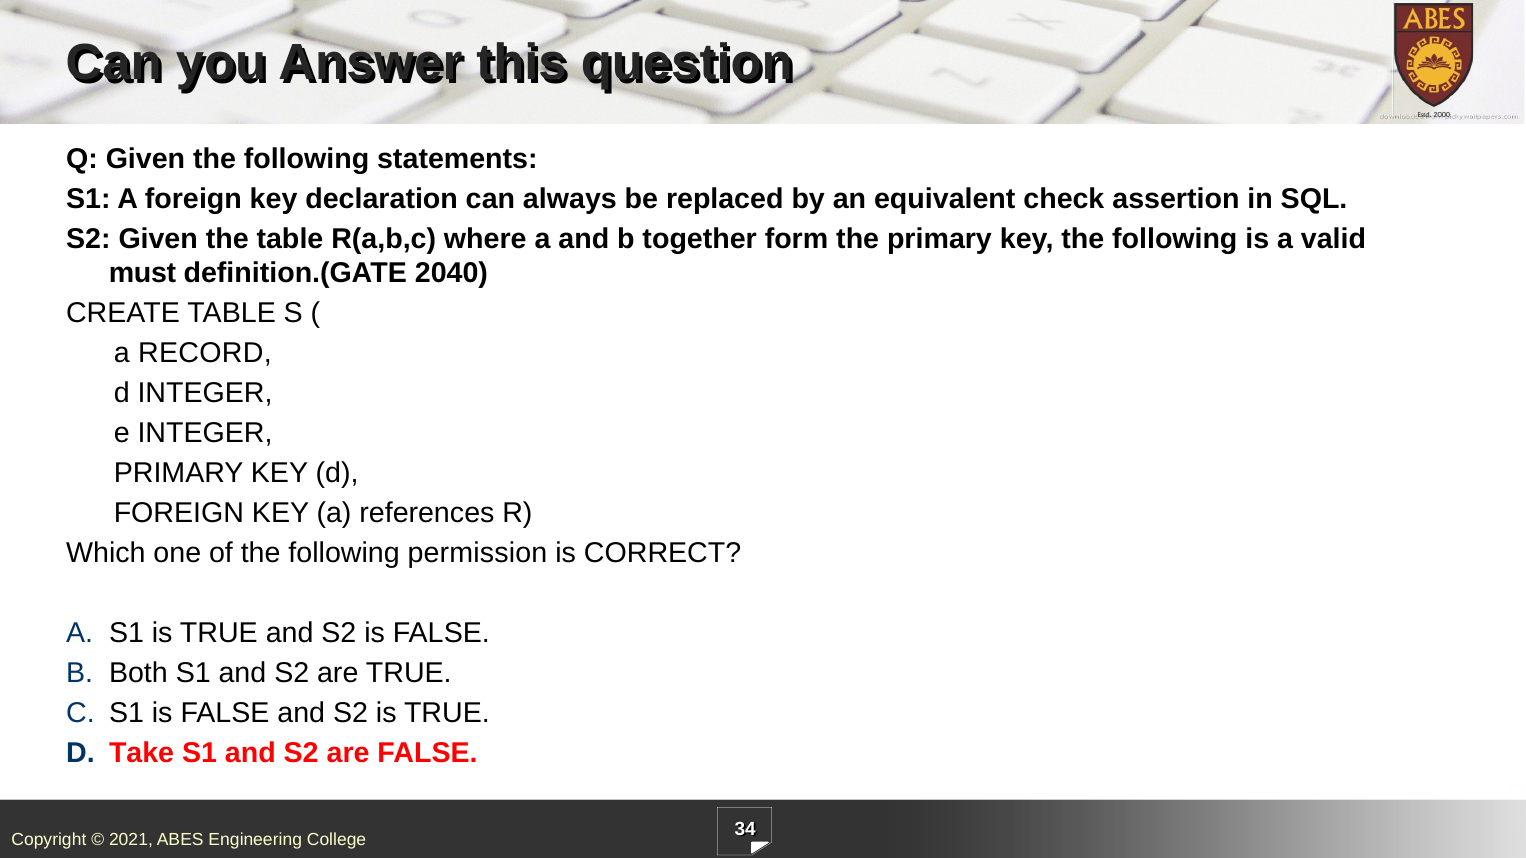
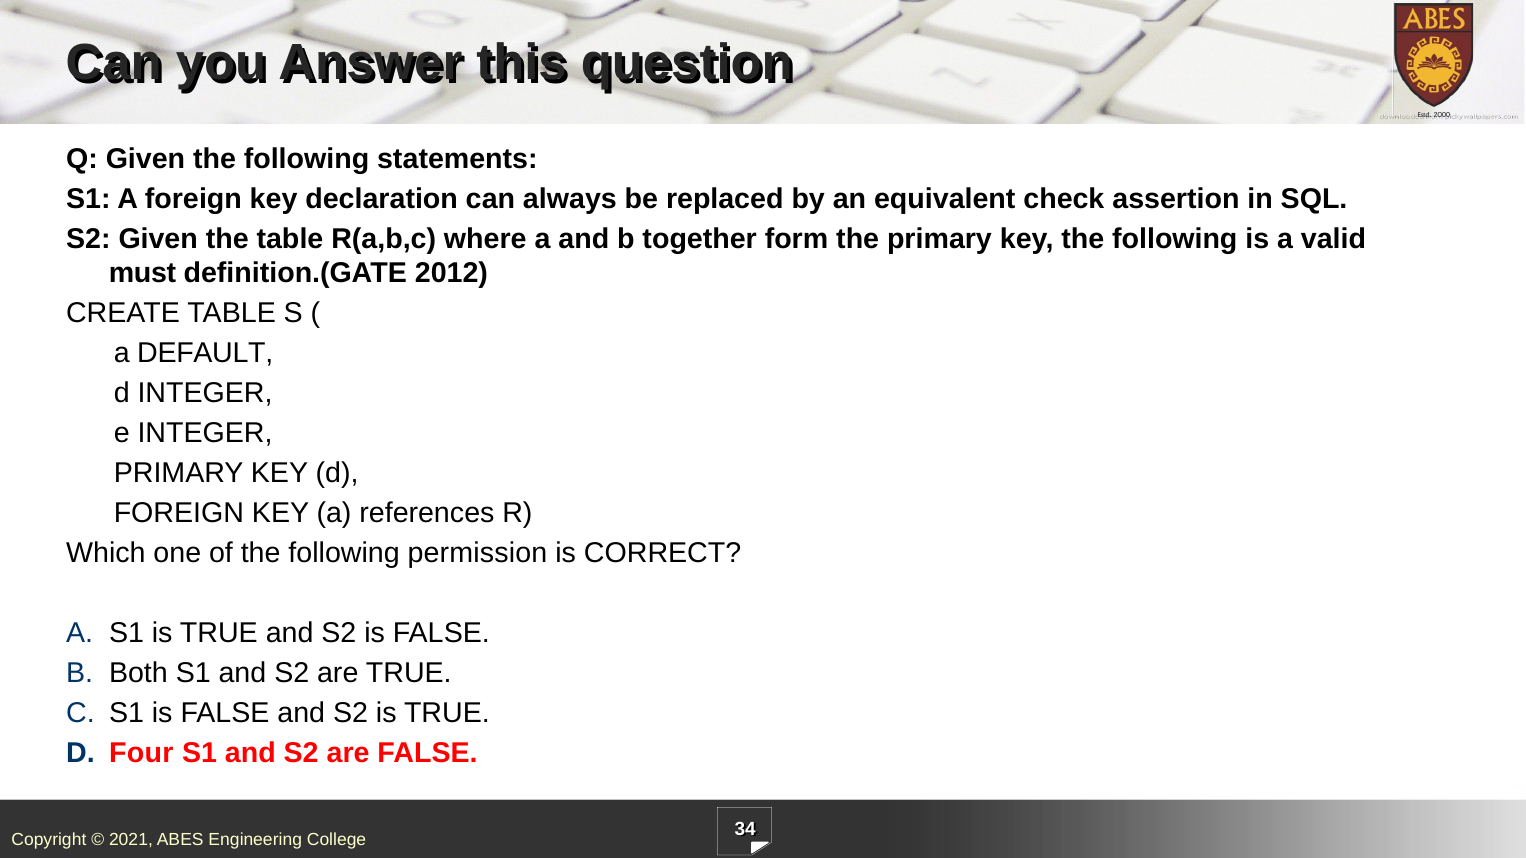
2040: 2040 -> 2012
RECORD: RECORD -> DEFAULT
Take: Take -> Four
